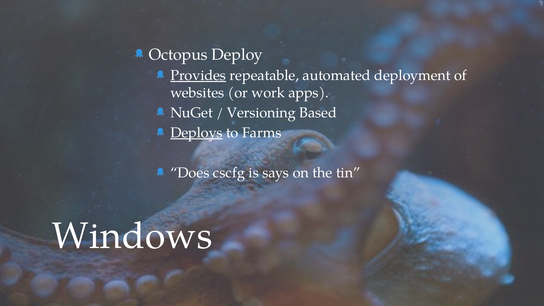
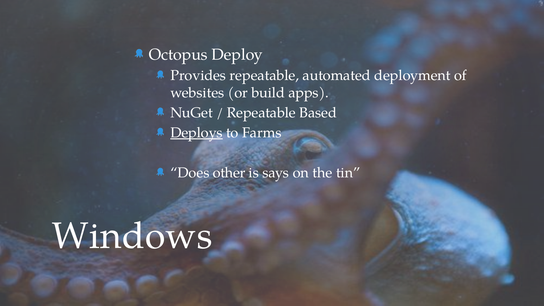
Provides underline: present -> none
work: work -> build
Versioning at (261, 113): Versioning -> Repeatable
cscfg: cscfg -> other
